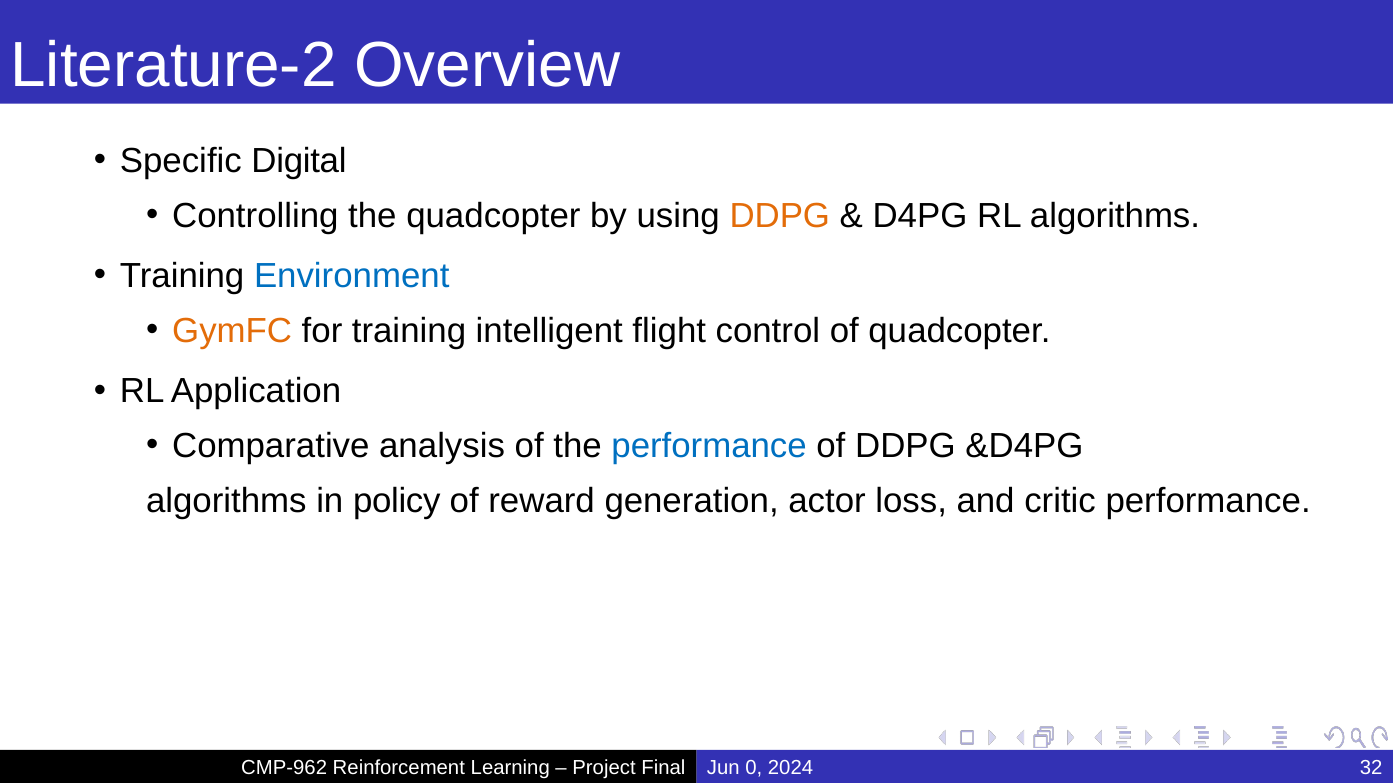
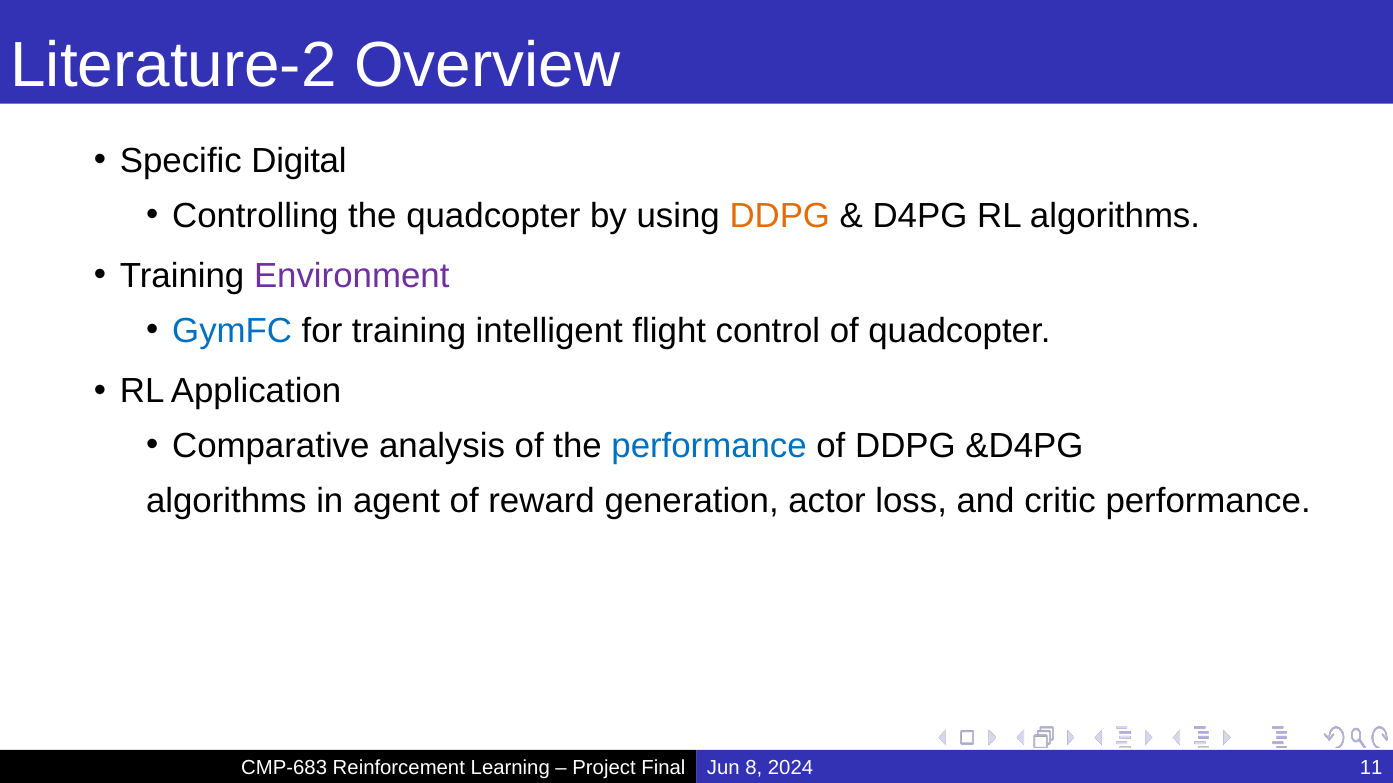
Environment colour: blue -> purple
GymFC colour: orange -> blue
policy: policy -> agent
CMP-962: CMP-962 -> CMP-683
0: 0 -> 8
32: 32 -> 11
